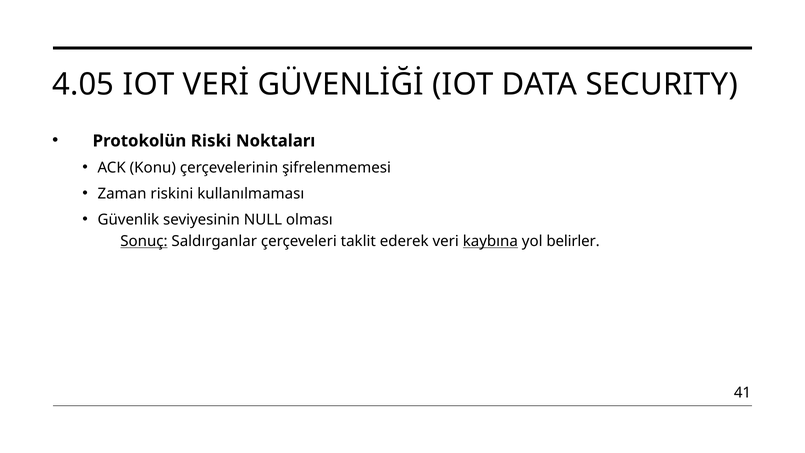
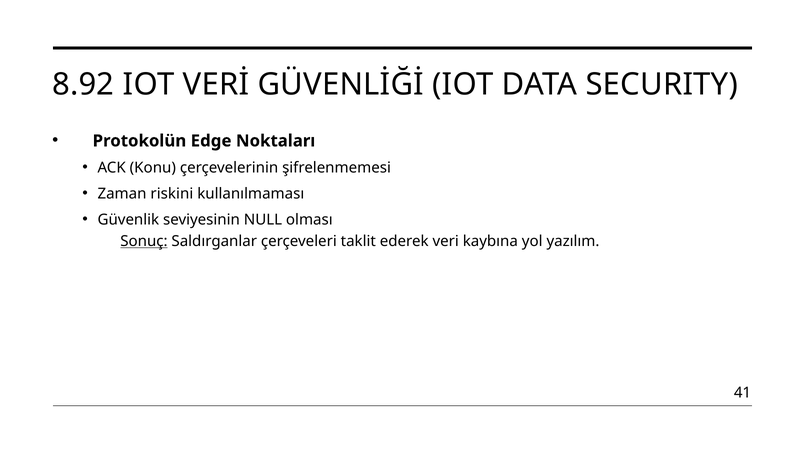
4.05: 4.05 -> 8.92
Riski: Riski -> Edge
kaybına underline: present -> none
belirler: belirler -> yazılım
